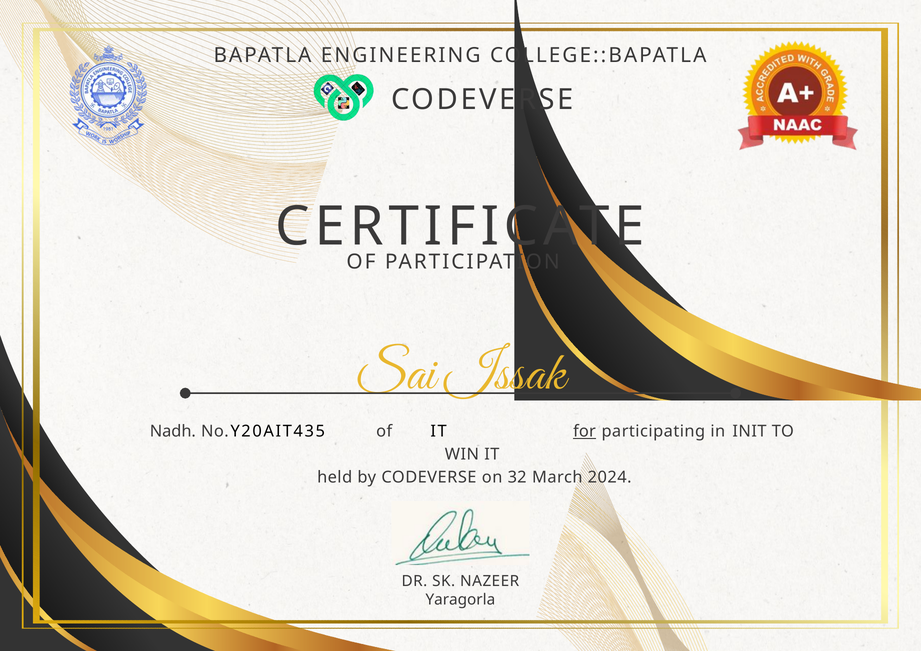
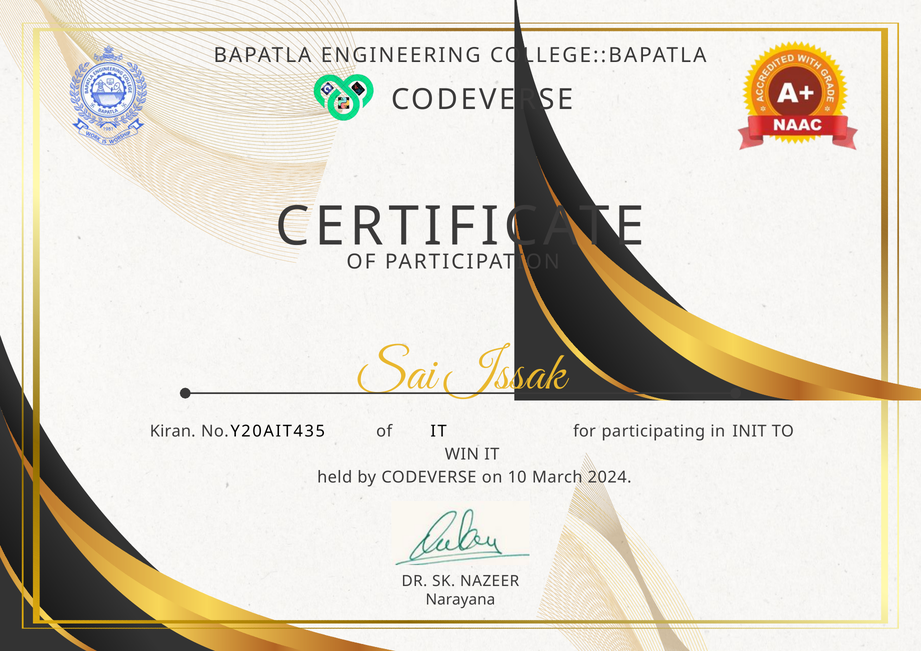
Nadh: Nadh -> Kiran
for underline: present -> none
32: 32 -> 10
Yaragorla: Yaragorla -> Narayana
